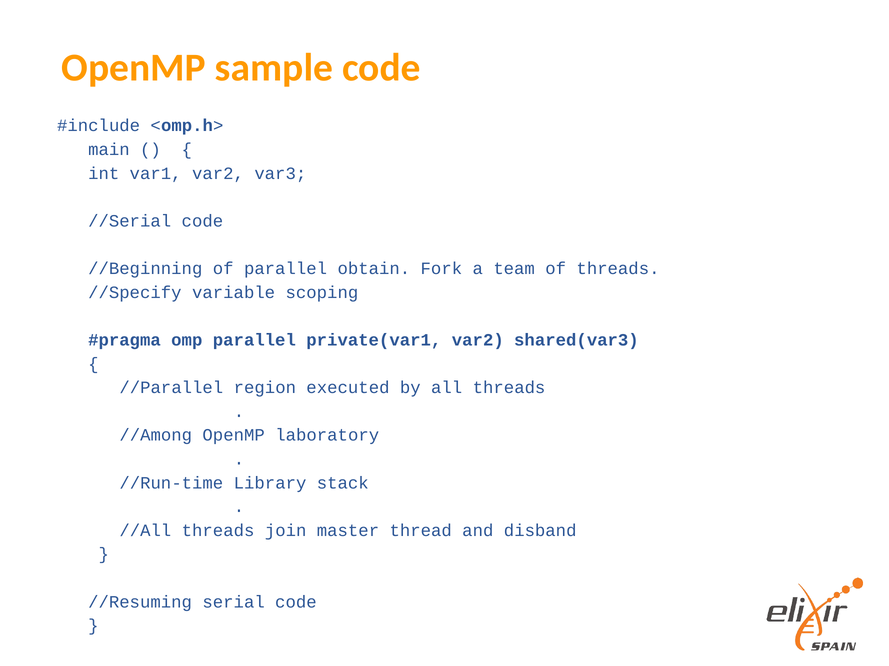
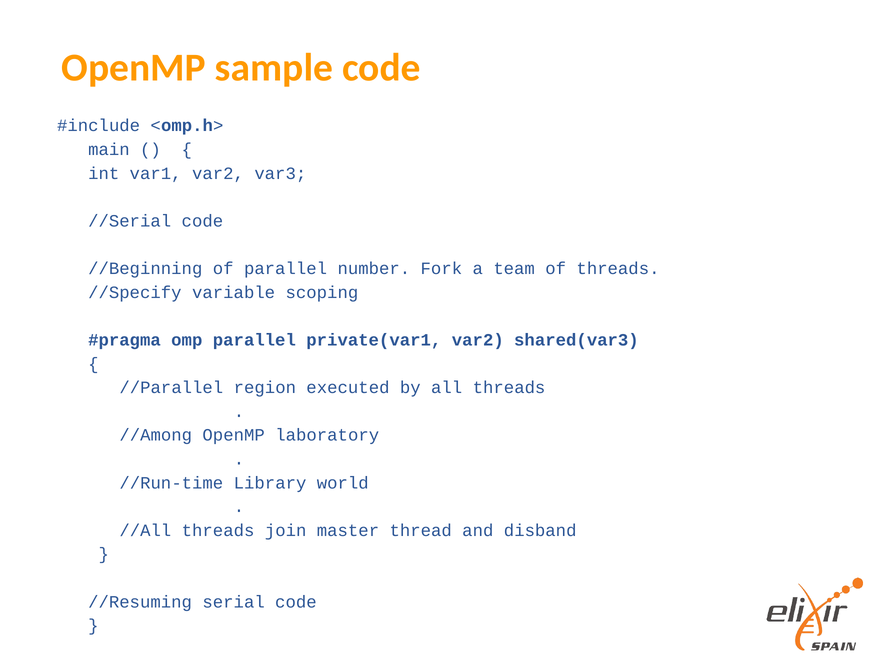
obtain: obtain -> number
stack: stack -> world
